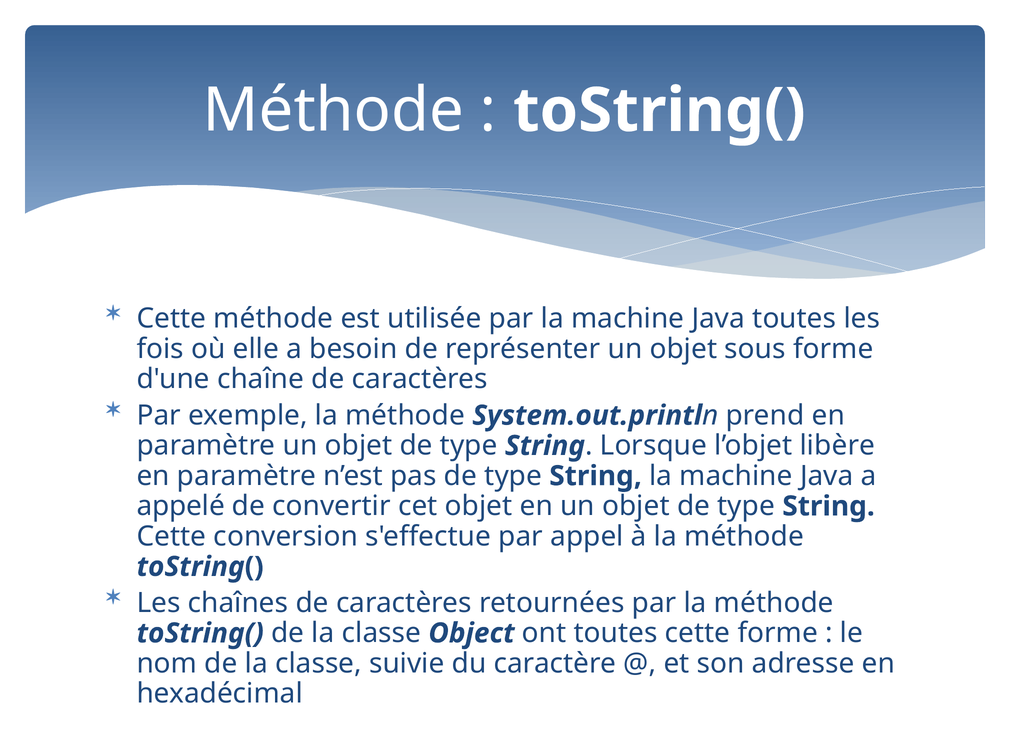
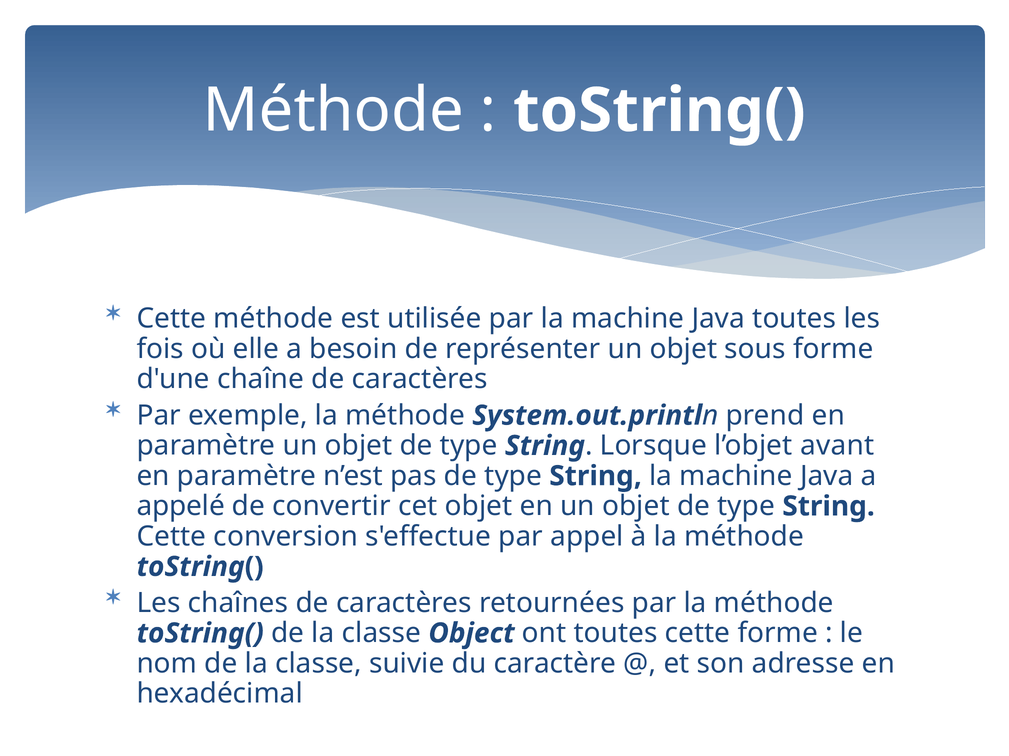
libère: libère -> avant
